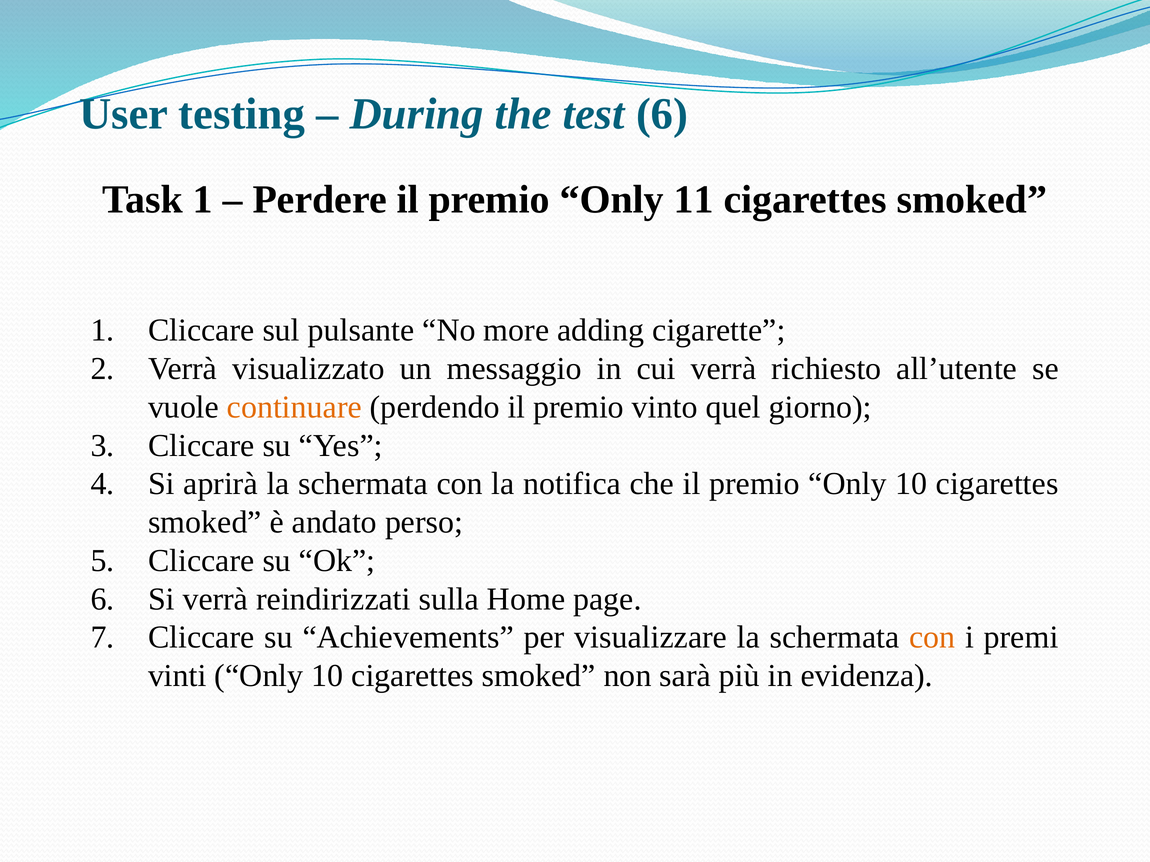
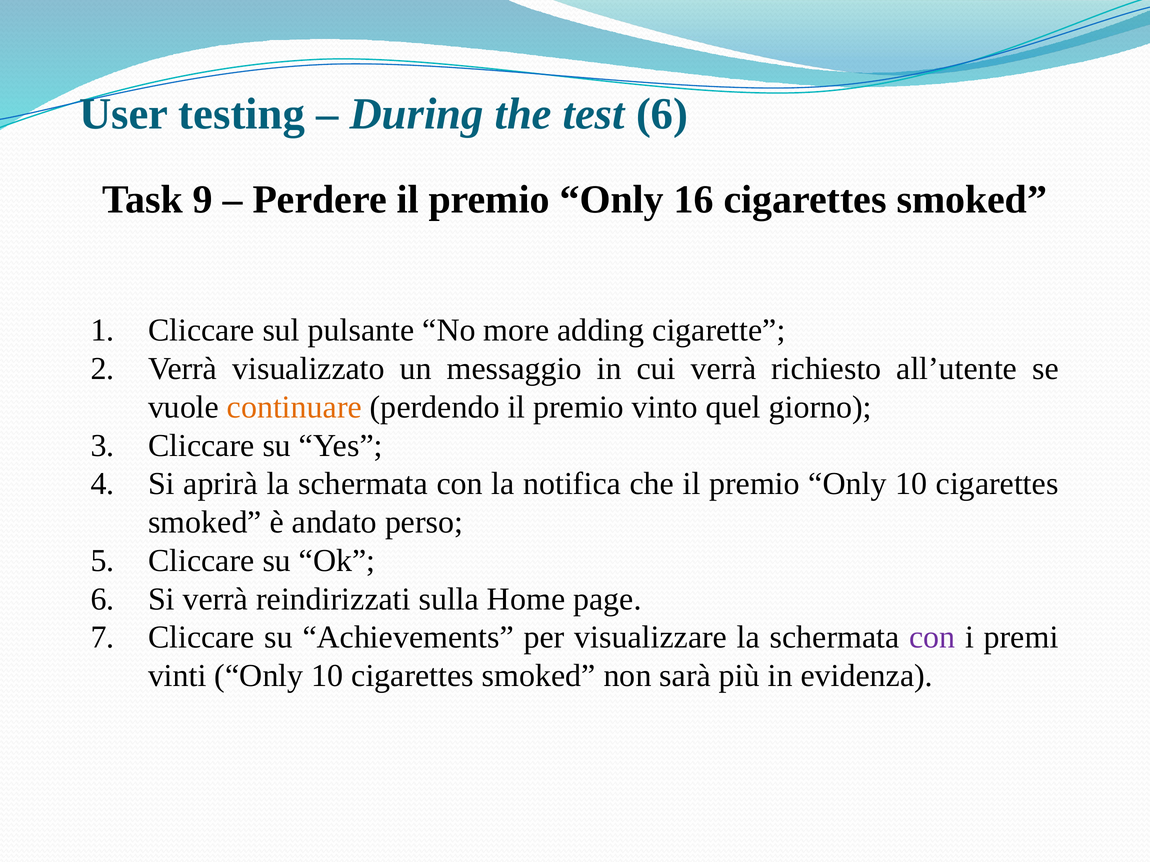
Task 1: 1 -> 9
11: 11 -> 16
con at (932, 638) colour: orange -> purple
